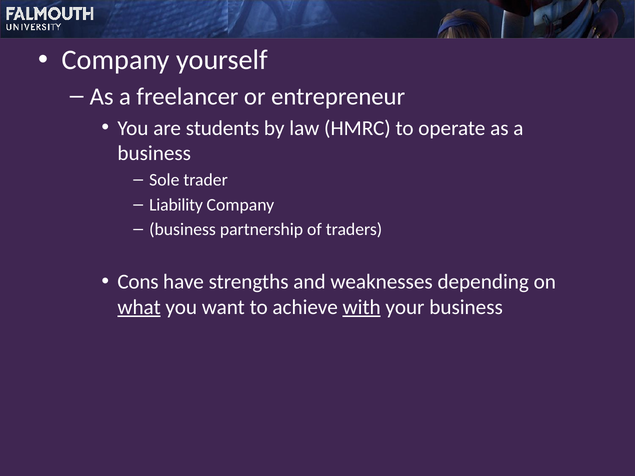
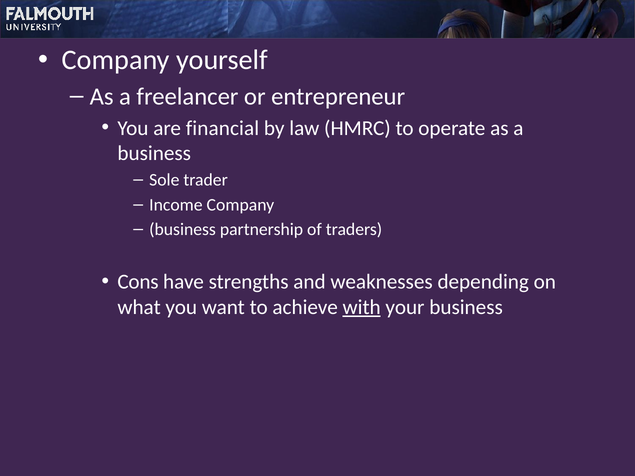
students: students -> financial
Liability: Liability -> Income
what underline: present -> none
